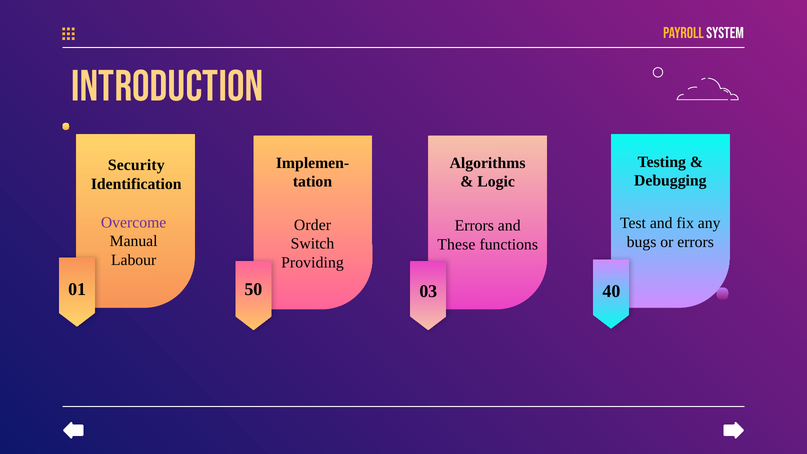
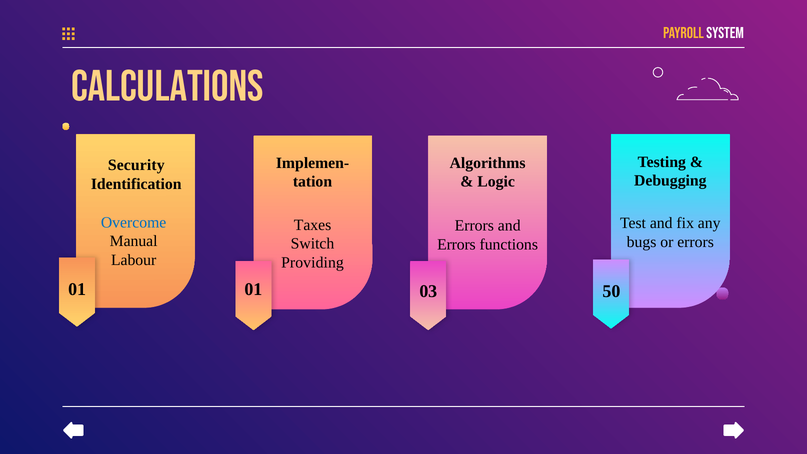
INTRODUCTION: INTRODUCTION -> CALCULATIONS
Overcome colour: purple -> blue
Order: Order -> Taxes
These at (456, 244): These -> Errors
01 50: 50 -> 01
40: 40 -> 50
